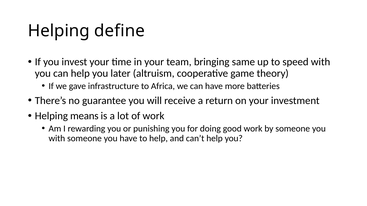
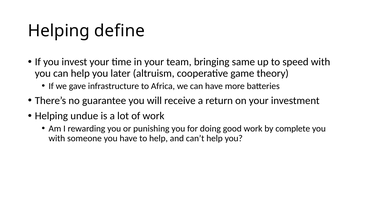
means: means -> undue
by someone: someone -> complete
